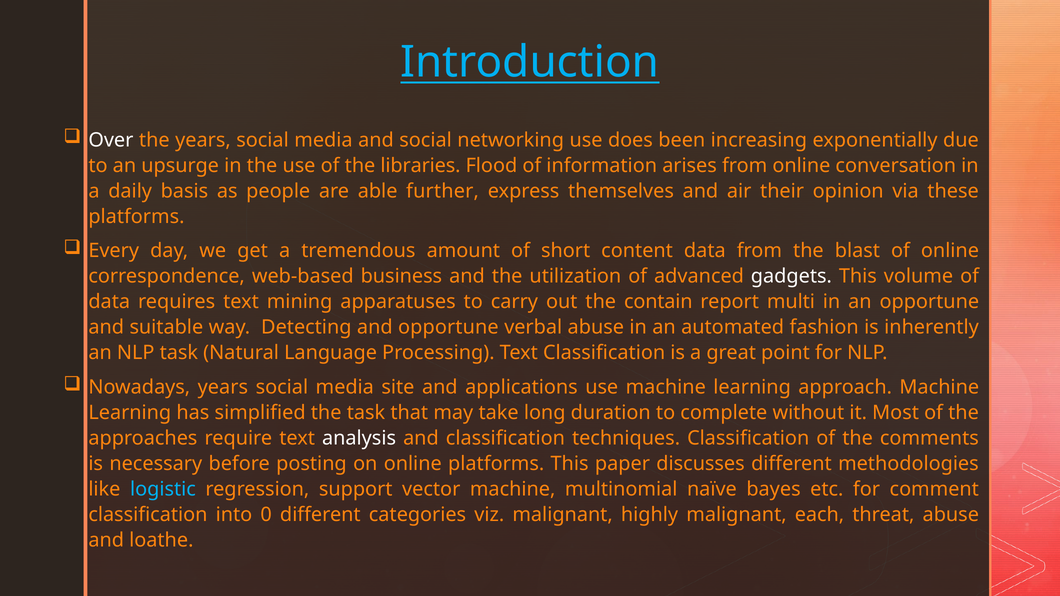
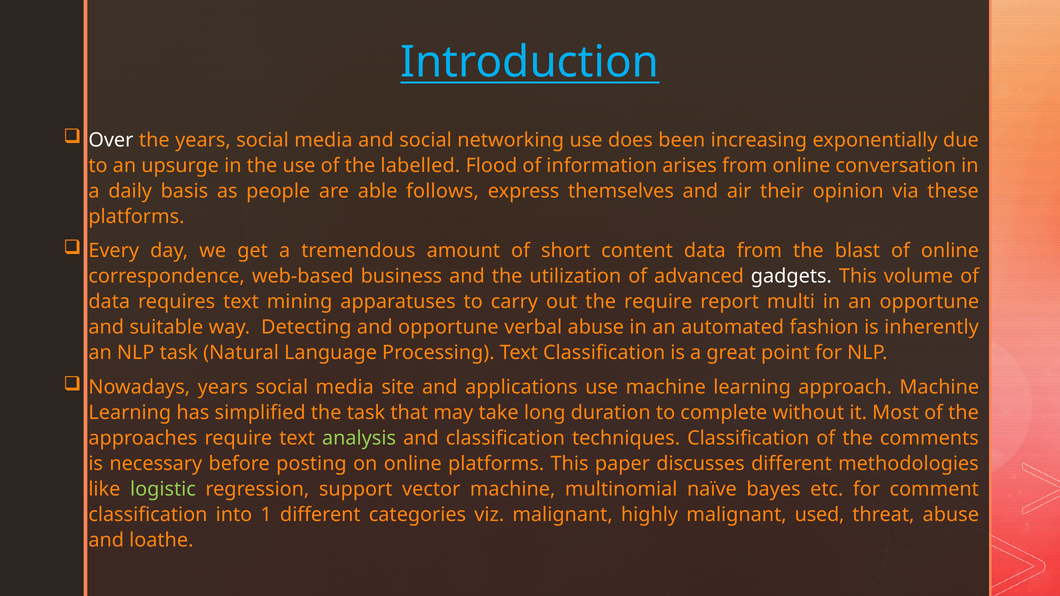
libraries: libraries -> labelled
further: further -> follows
the contain: contain -> require
analysis colour: white -> light green
logistic colour: light blue -> light green
0: 0 -> 1
each: each -> used
